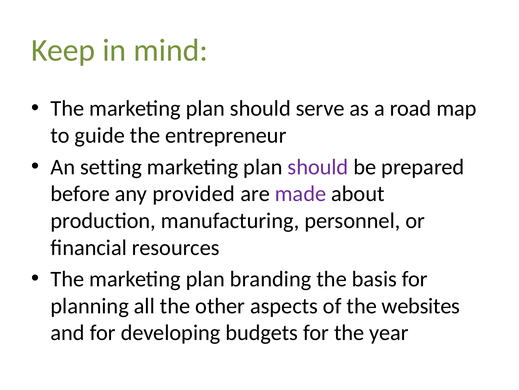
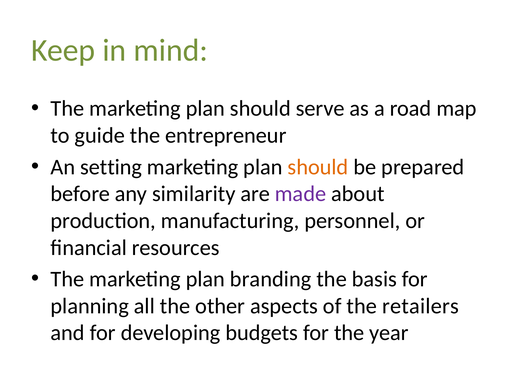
should at (318, 167) colour: purple -> orange
provided: provided -> similarity
websites: websites -> retailers
